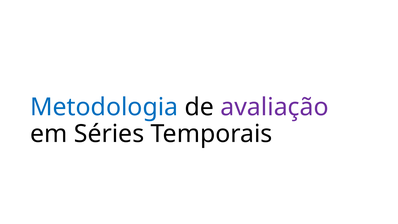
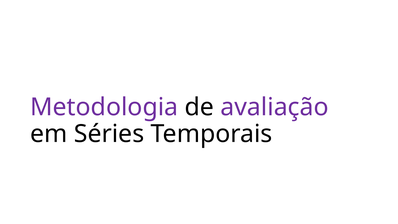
Metodologia colour: blue -> purple
